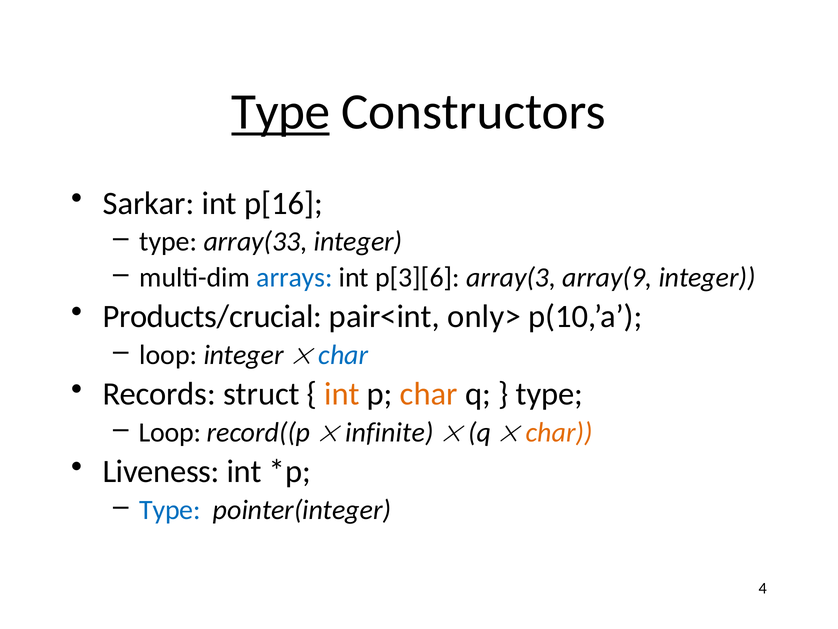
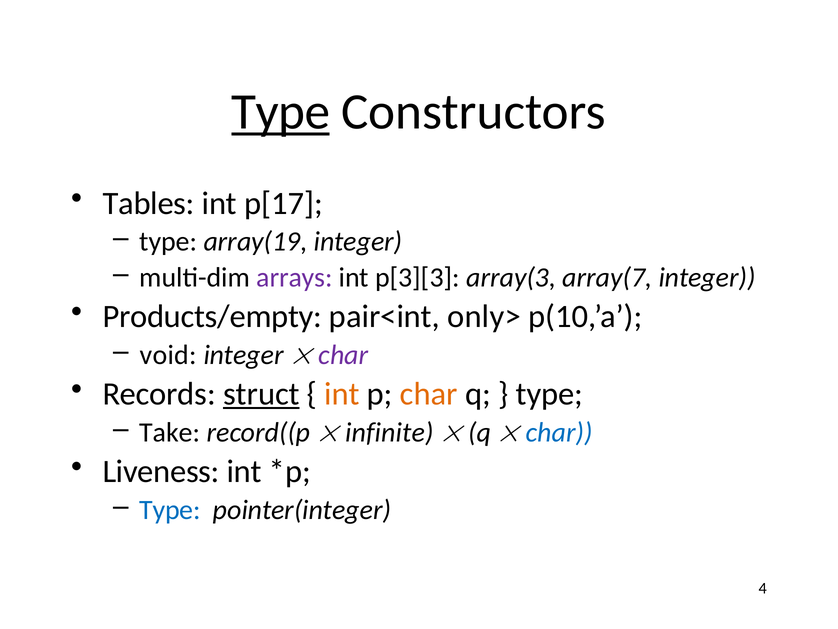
Sarkar: Sarkar -> Tables
p[16: p[16 -> p[17
array(33: array(33 -> array(19
arrays colour: blue -> purple
p[3][6: p[3][6 -> p[3][3
array(9: array(9 -> array(7
Products/crucial: Products/crucial -> Products/empty
loop at (168, 355): loop -> void
char at (343, 355) colour: blue -> purple
struct underline: none -> present
Loop at (170, 432): Loop -> Take
char at (559, 432) colour: orange -> blue
